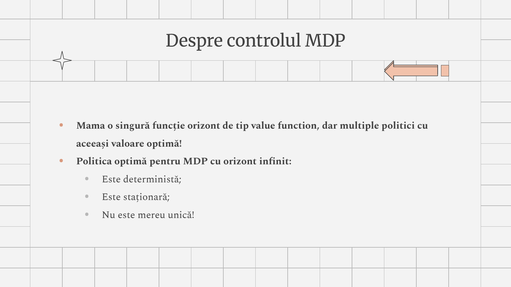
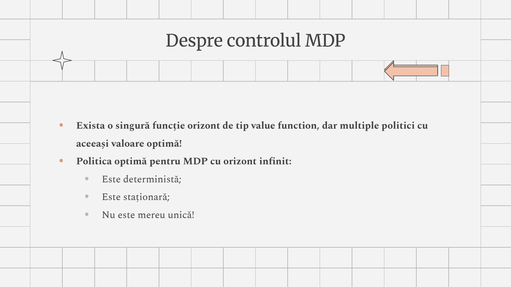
Mama: Mama -> Exista
